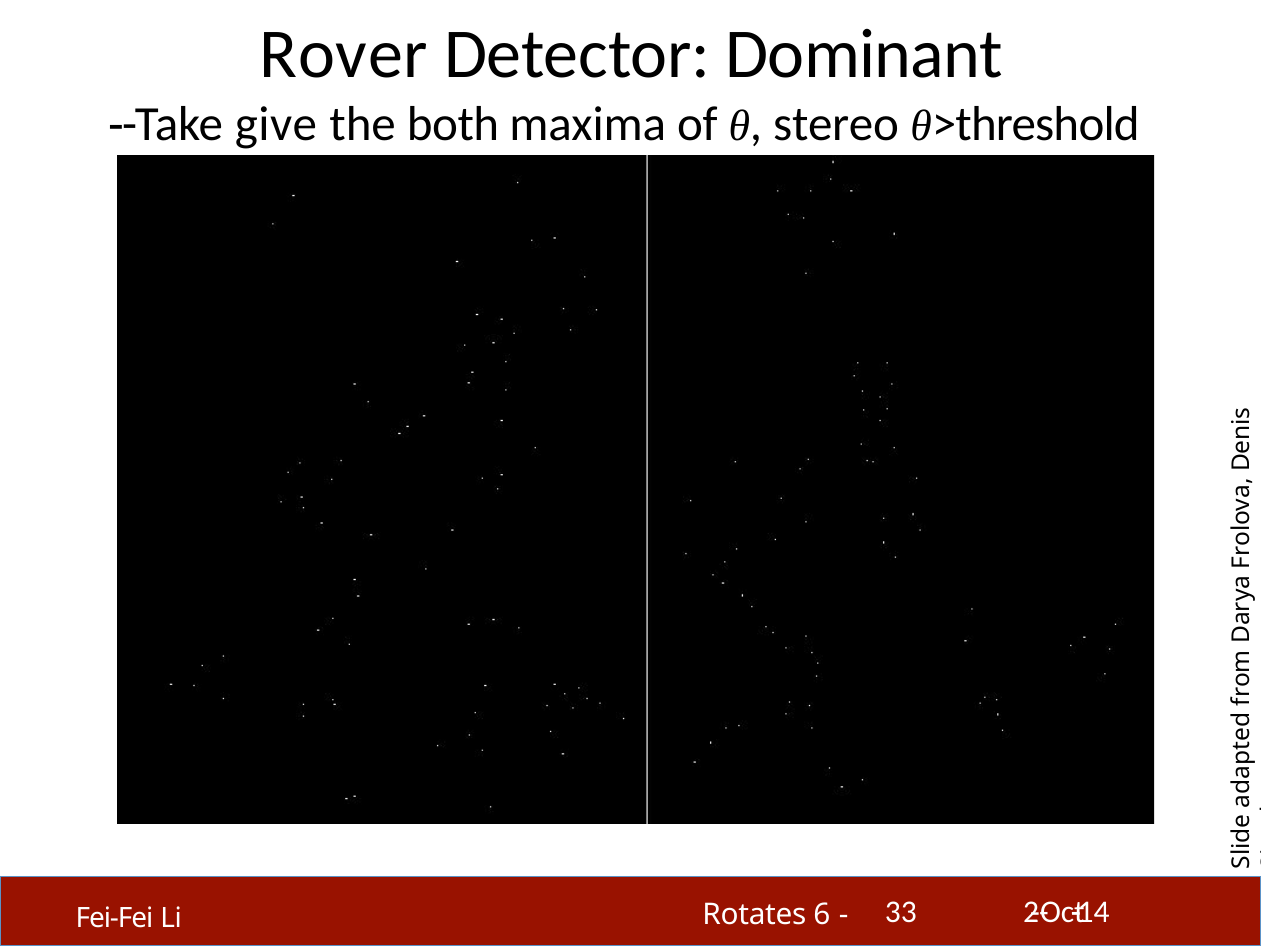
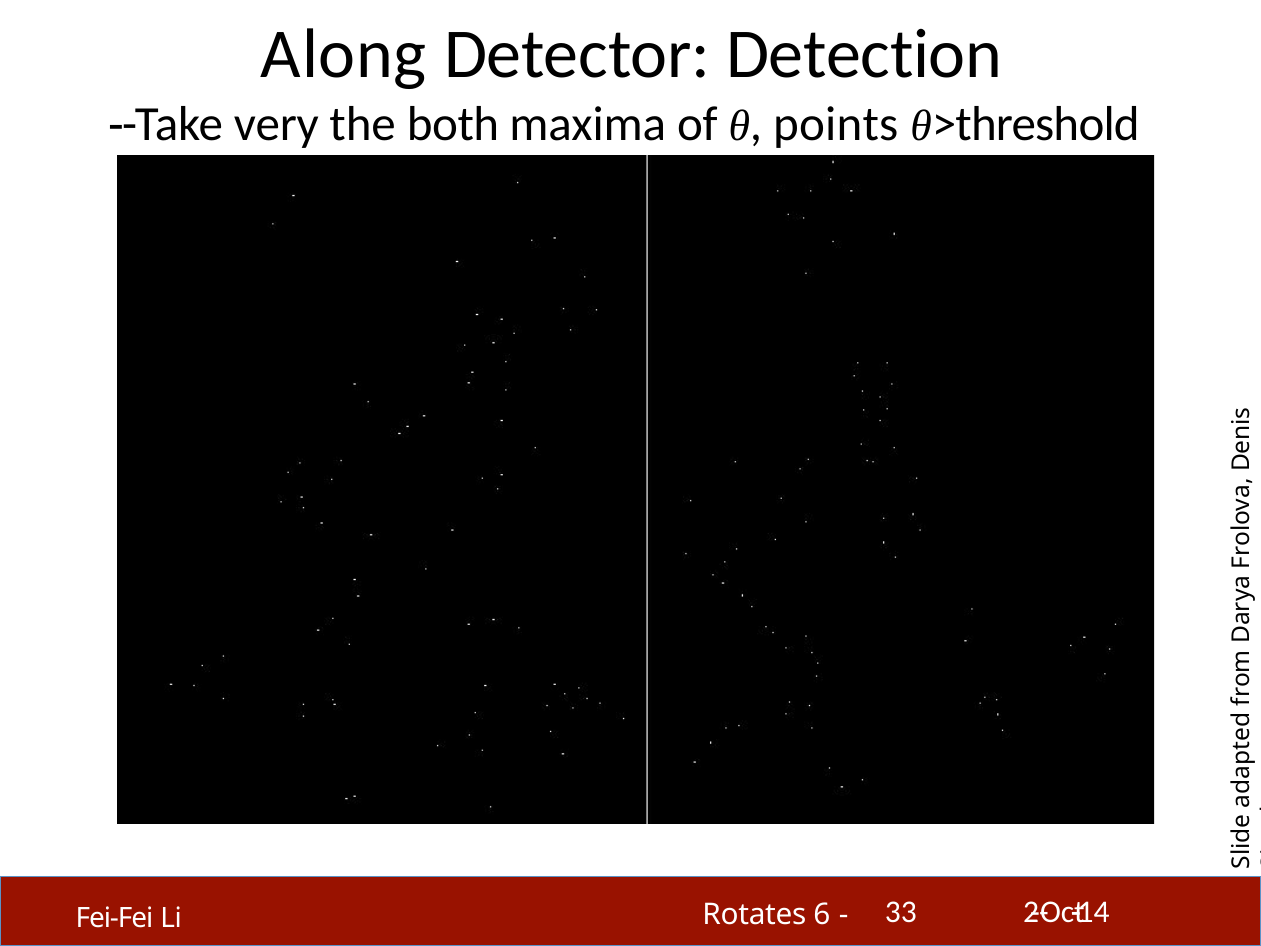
Rover: Rover -> Along
Dominant: Dominant -> Detection
give: give -> very
stereo: stereo -> points
